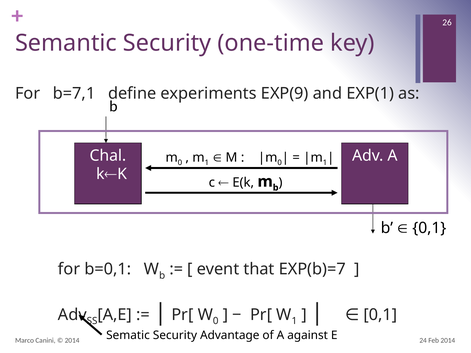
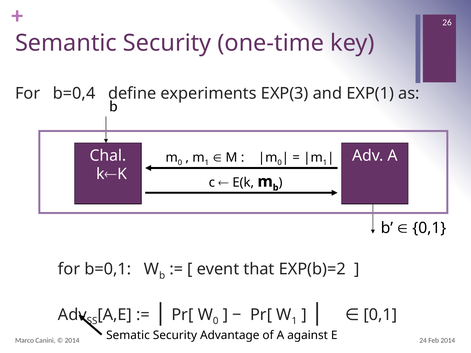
b=7,1: b=7,1 -> b=0,4
EXP(9: EXP(9 -> EXP(3
EXP(b)=7: EXP(b)=7 -> EXP(b)=2
